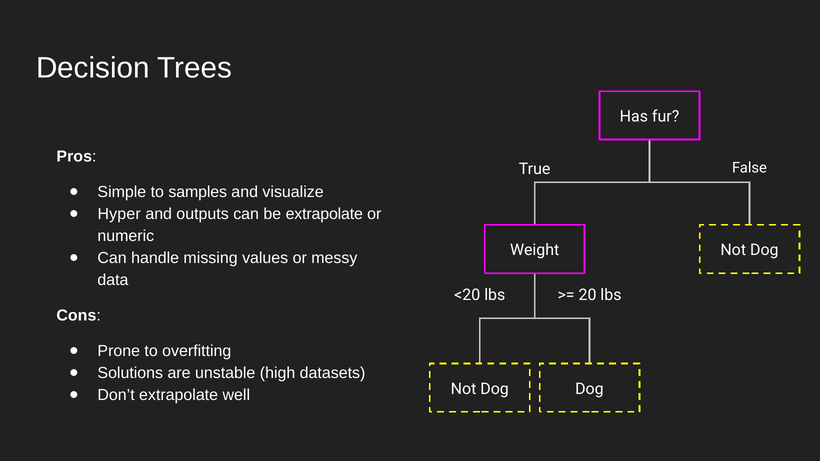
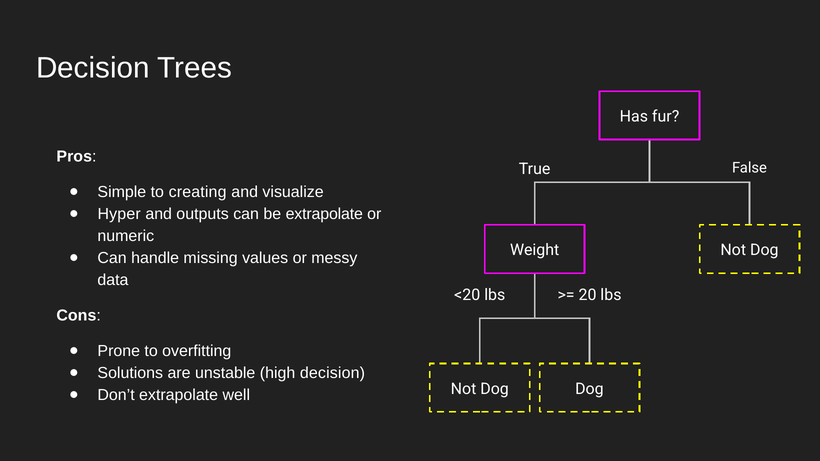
samples: samples -> creating
high datasets: datasets -> decision
